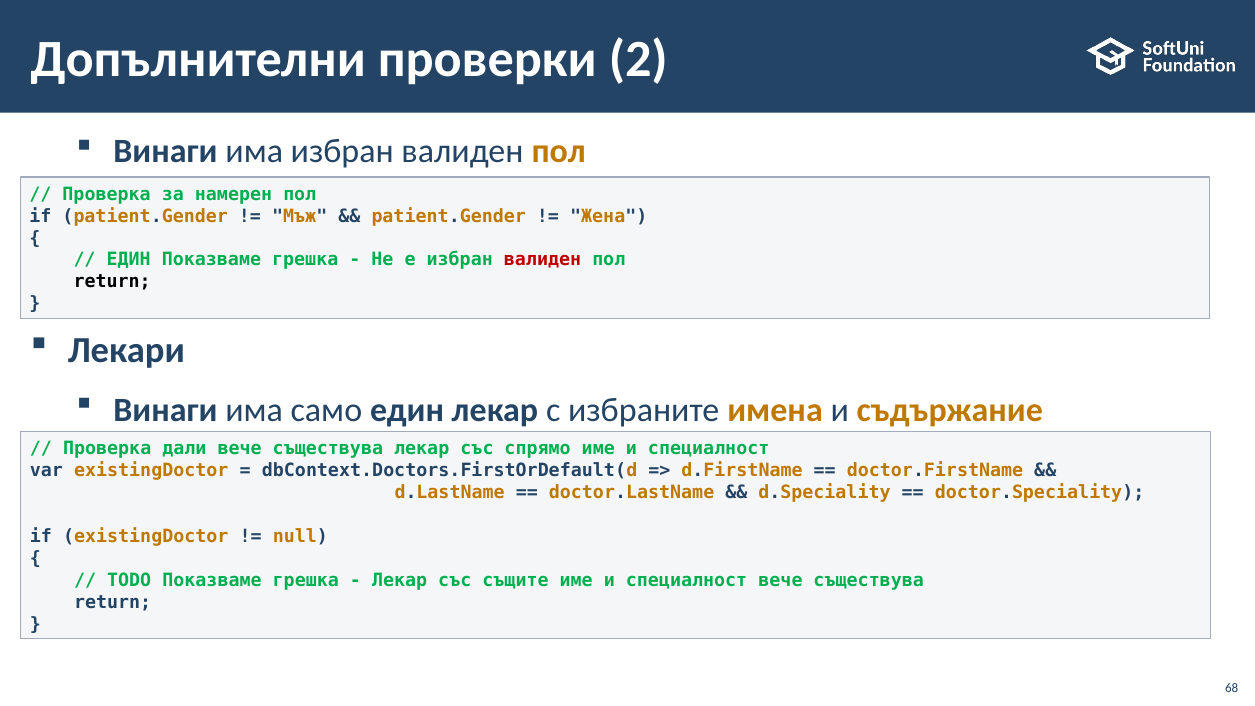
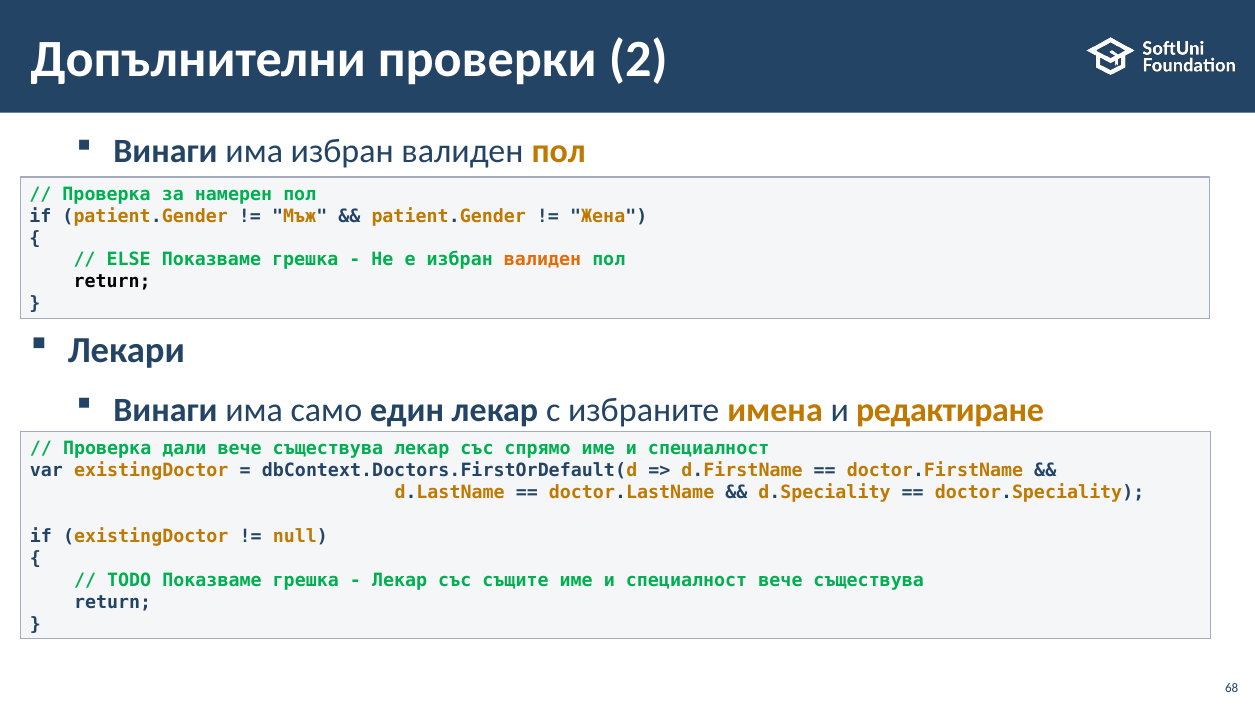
ЕДИН at (129, 260): ЕДИН -> ELSE
валиден at (543, 260) colour: red -> orange
съдържание: съдържание -> редактиране
